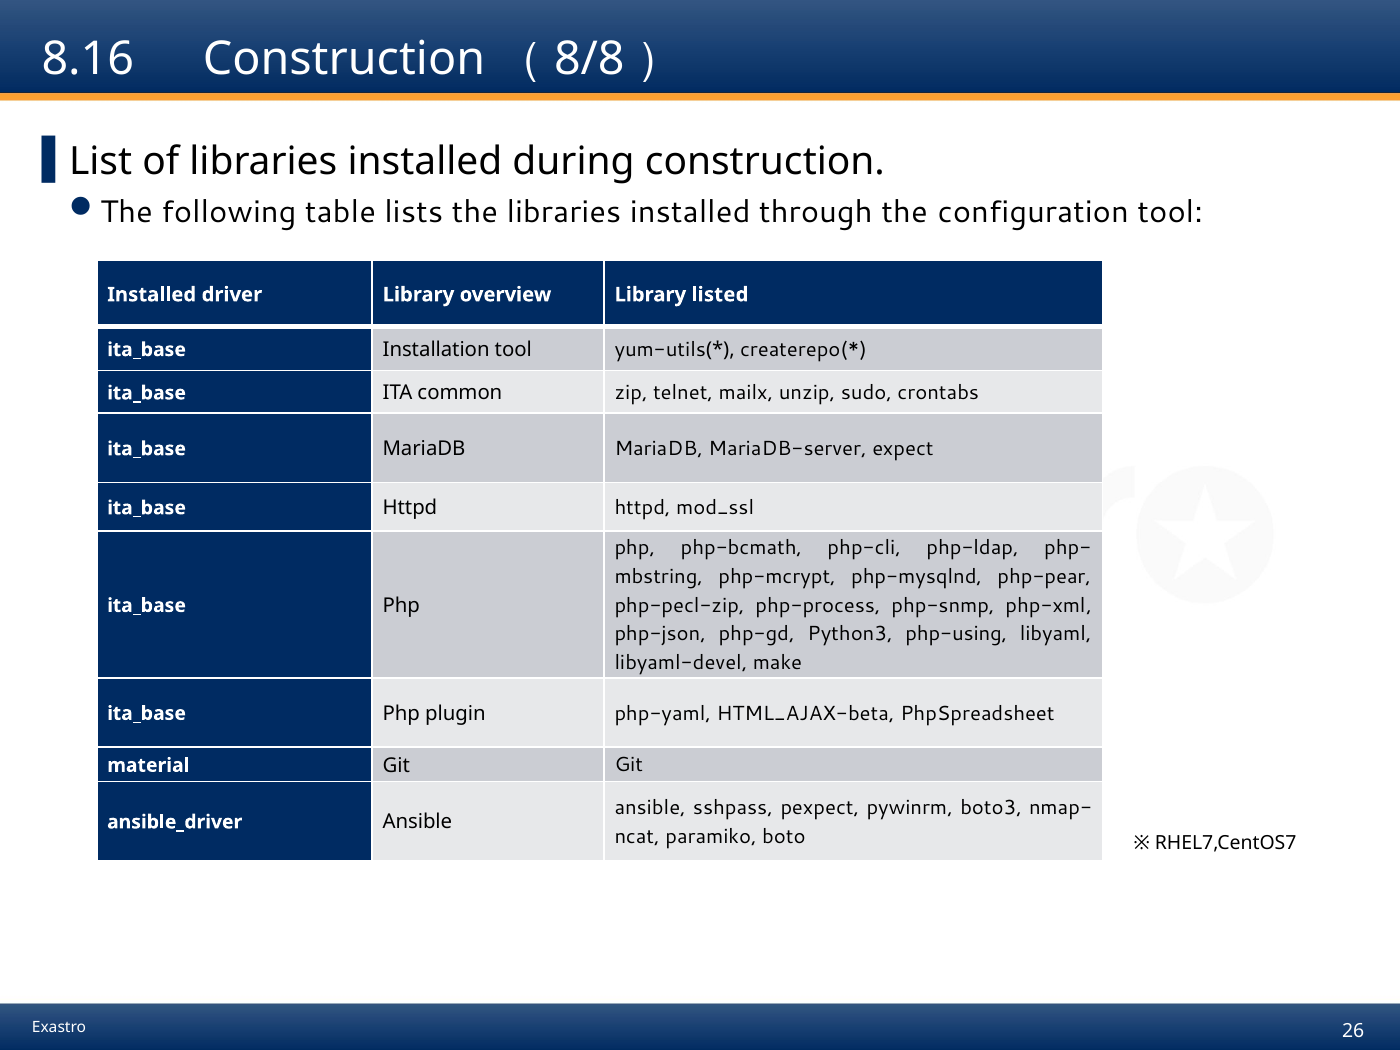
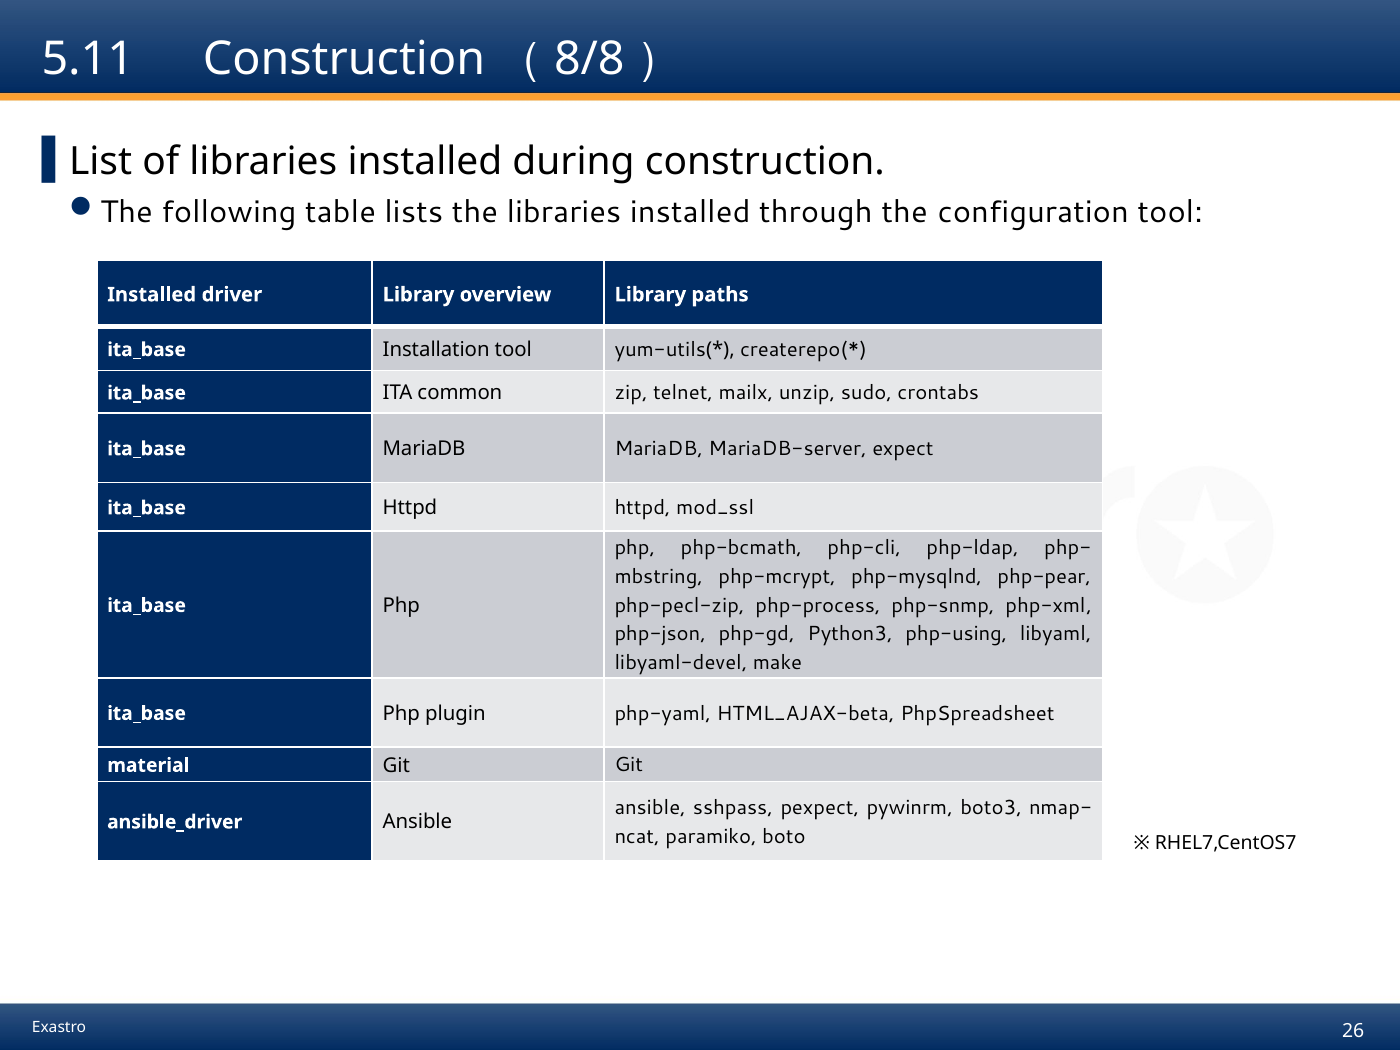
8.16: 8.16 -> 5.11
listed: listed -> paths
